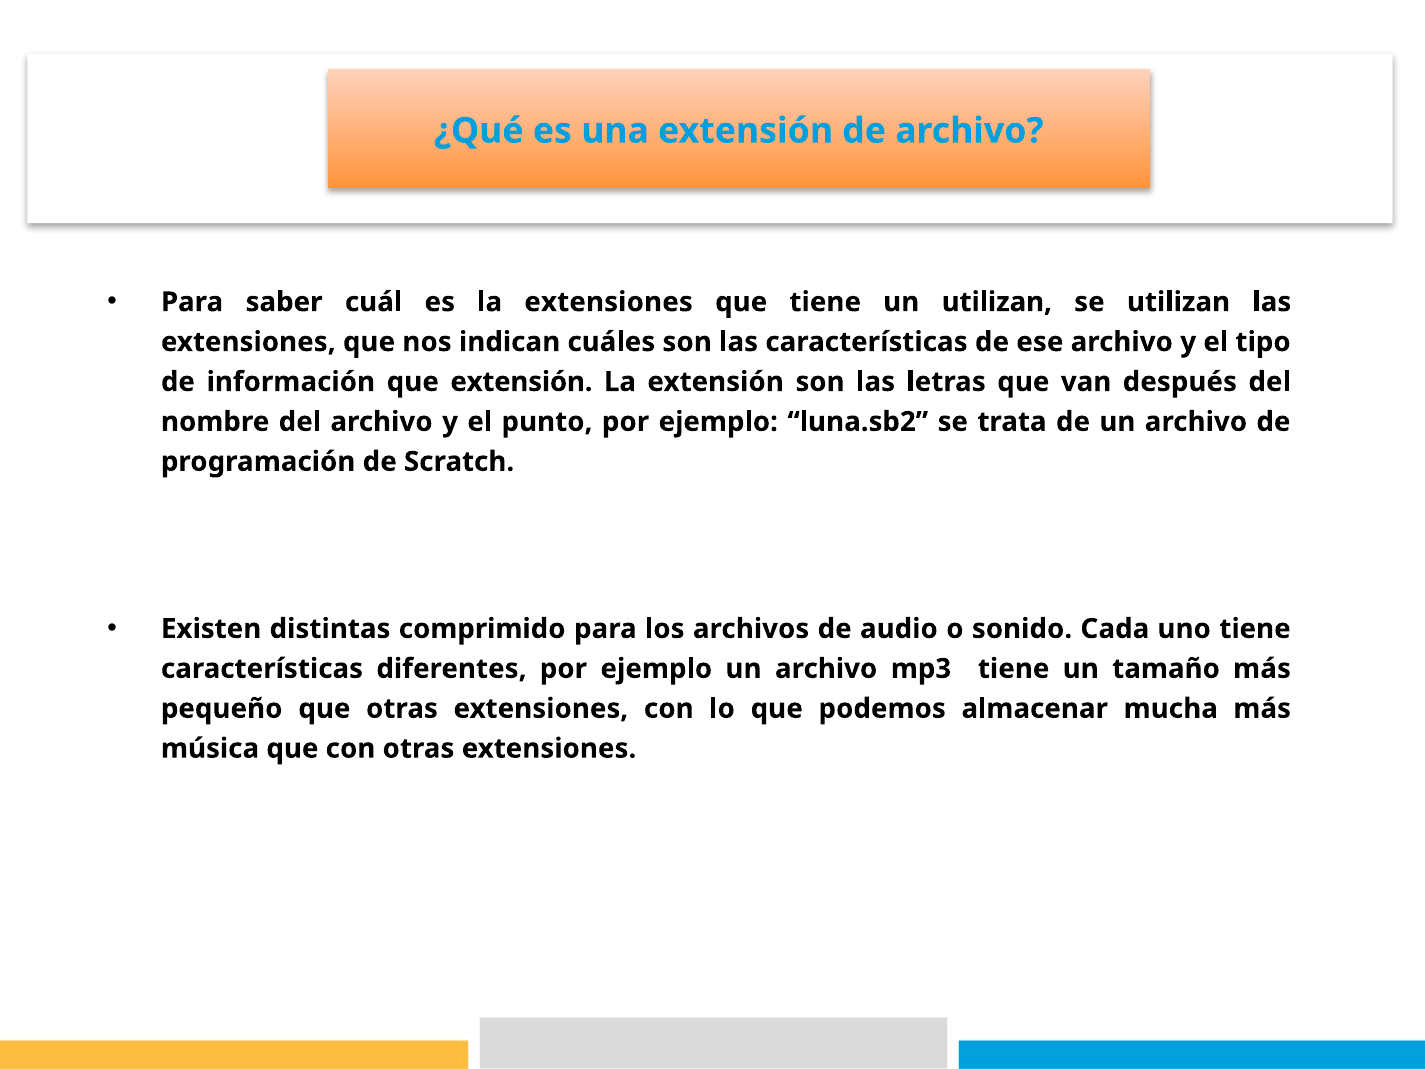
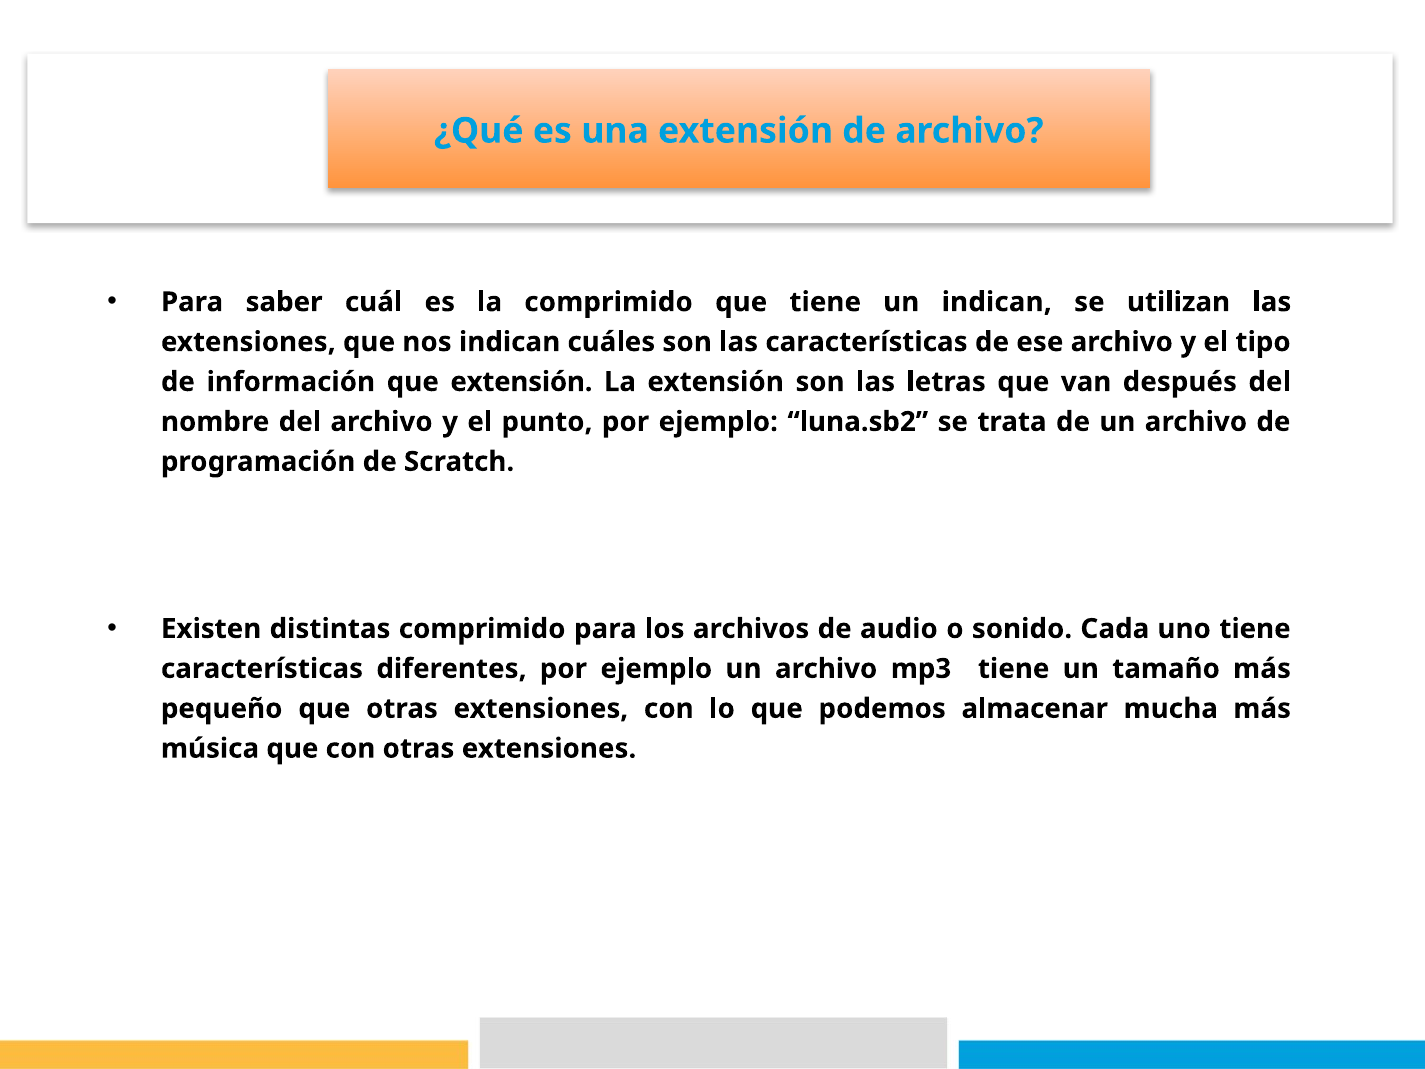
la extensiones: extensiones -> comprimido
un utilizan: utilizan -> indican
